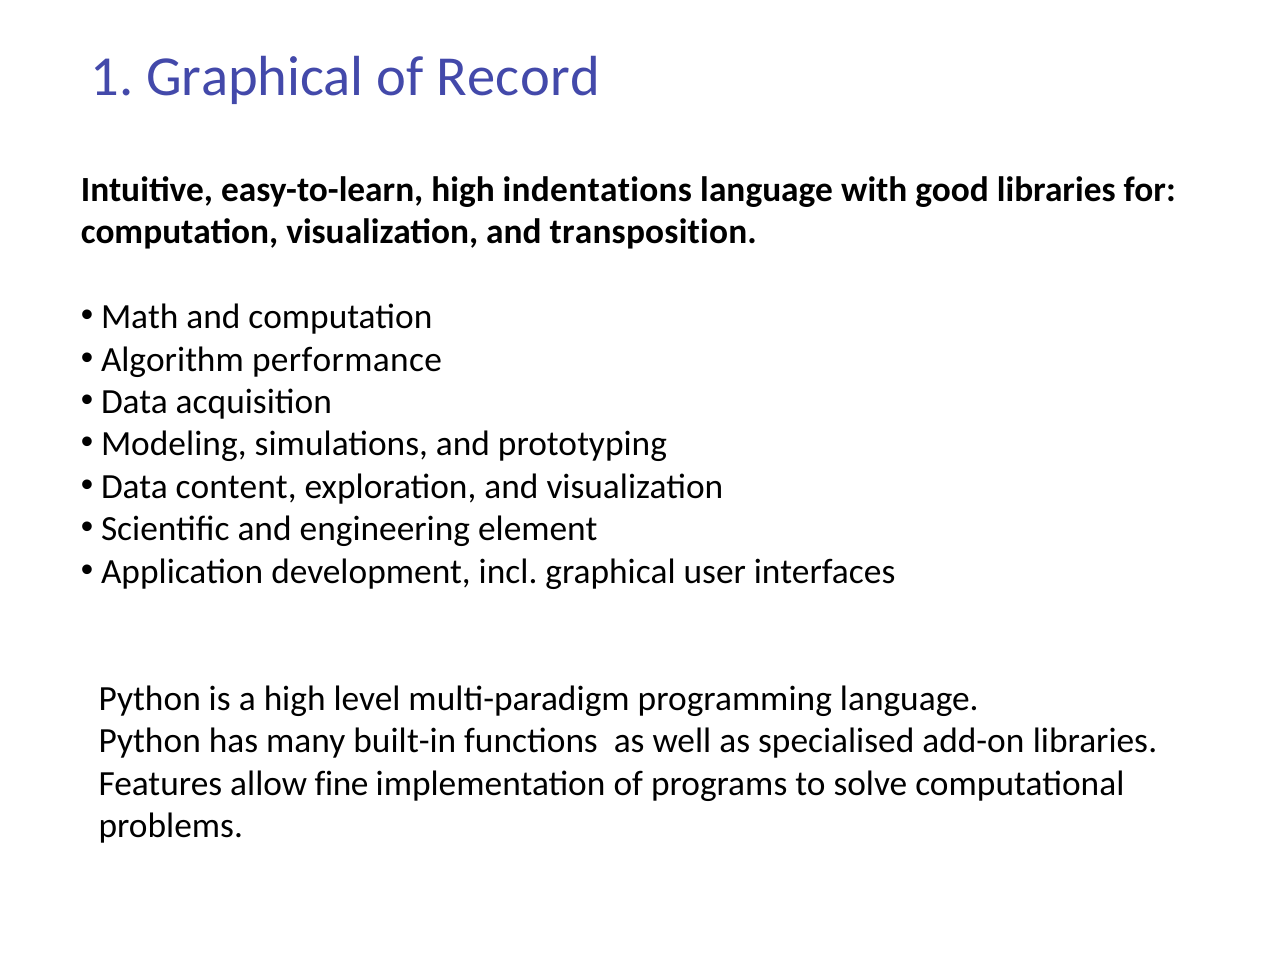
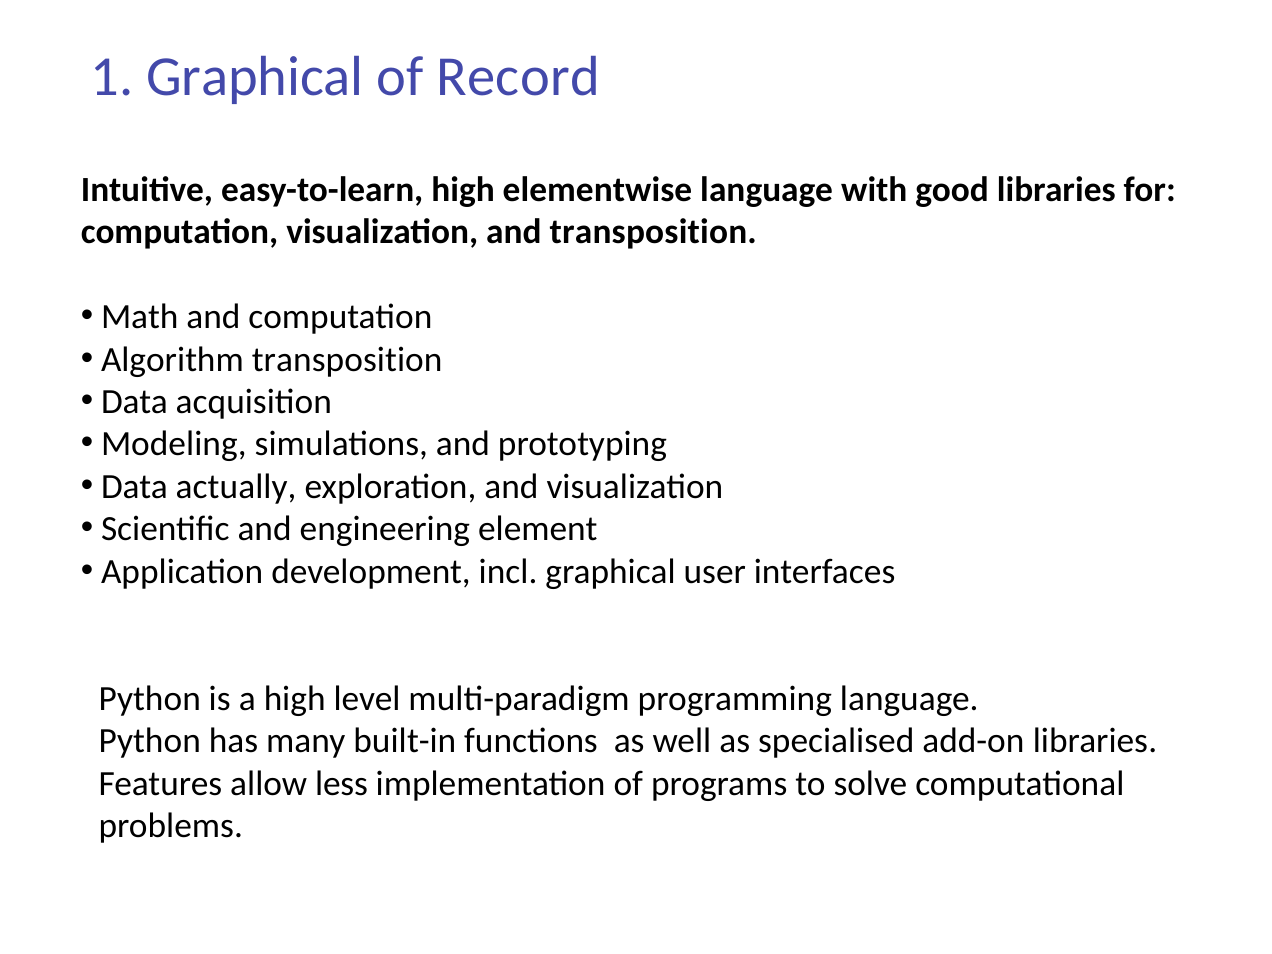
indentations: indentations -> elementwise
Algorithm performance: performance -> transposition
content: content -> actually
fine: fine -> less
